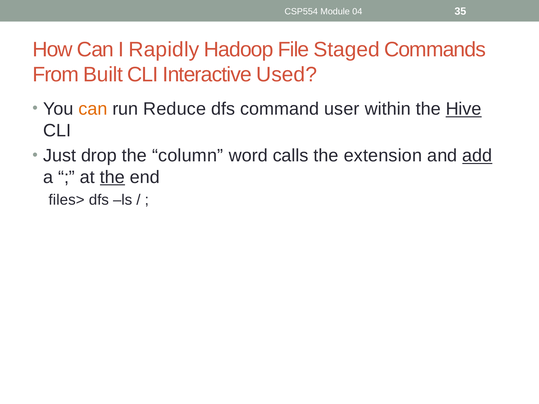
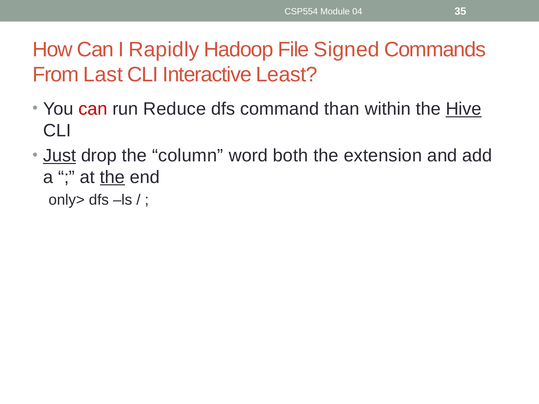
Staged: Staged -> Signed
Built: Built -> Last
Used: Used -> Least
can at (93, 109) colour: orange -> red
user: user -> than
Just underline: none -> present
calls: calls -> both
add underline: present -> none
files>: files> -> only>
